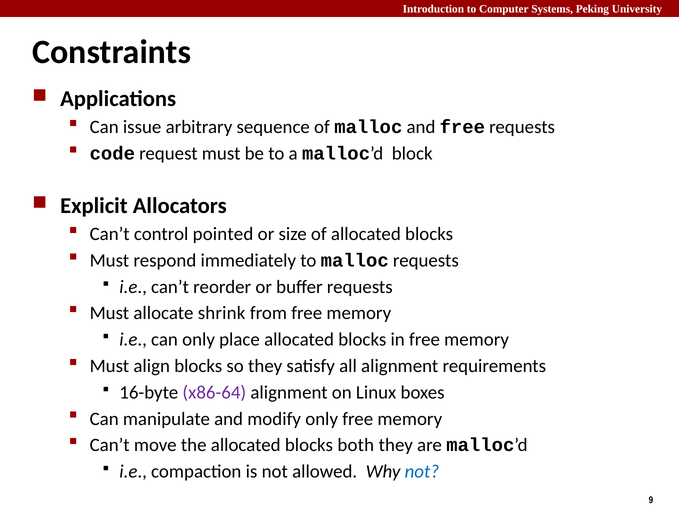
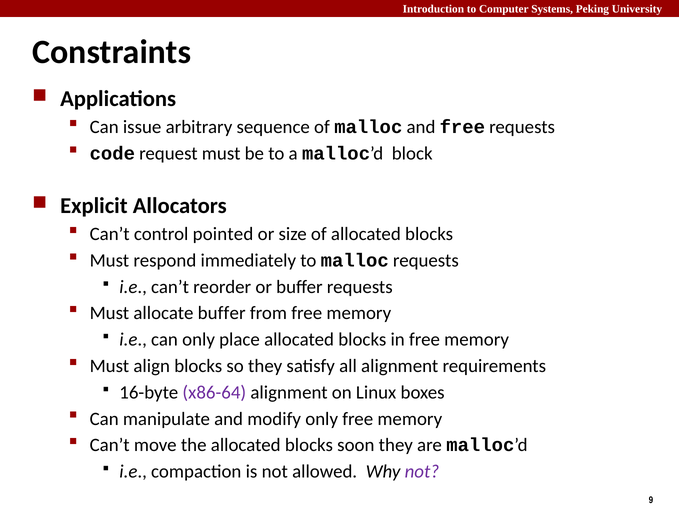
allocate shrink: shrink -> buffer
both: both -> soon
not at (422, 472) colour: blue -> purple
